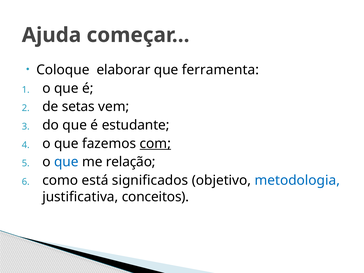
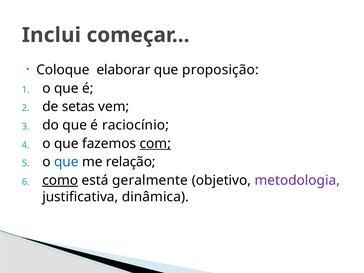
Ajuda: Ajuda -> Inclui
ferramenta: ferramenta -> proposição
estudante: estudante -> raciocínio
como underline: none -> present
significados: significados -> geralmente
metodologia colour: blue -> purple
conceitos: conceitos -> dinâmica
